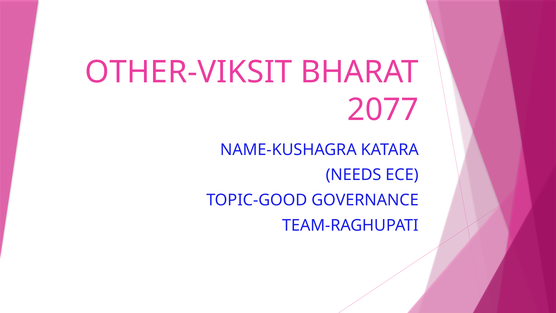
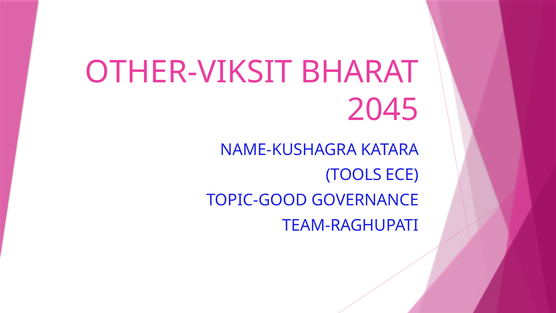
2077: 2077 -> 2045
NEEDS: NEEDS -> TOOLS
